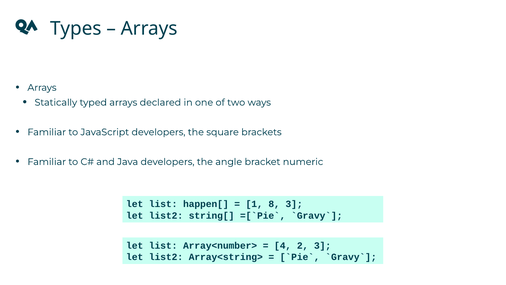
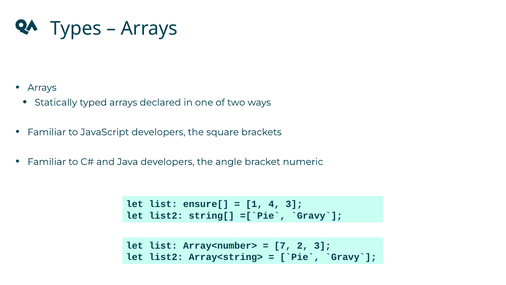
happen[: happen[ -> ensure[
8: 8 -> 4
4: 4 -> 7
